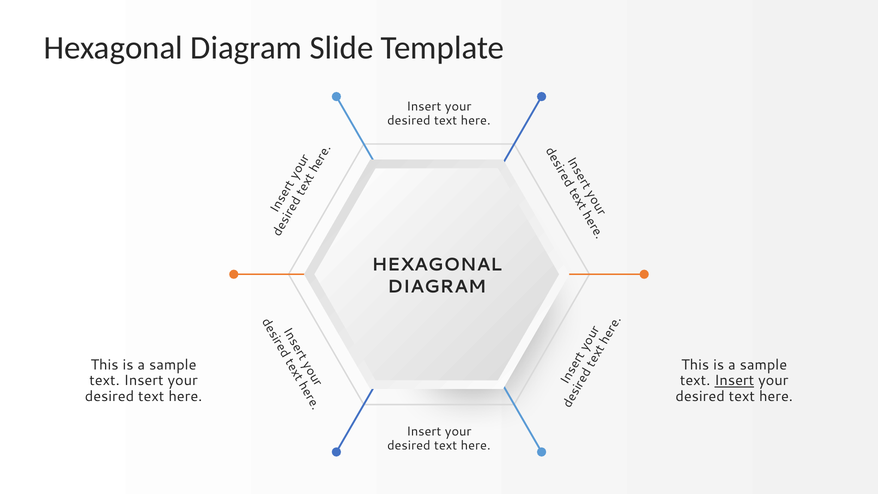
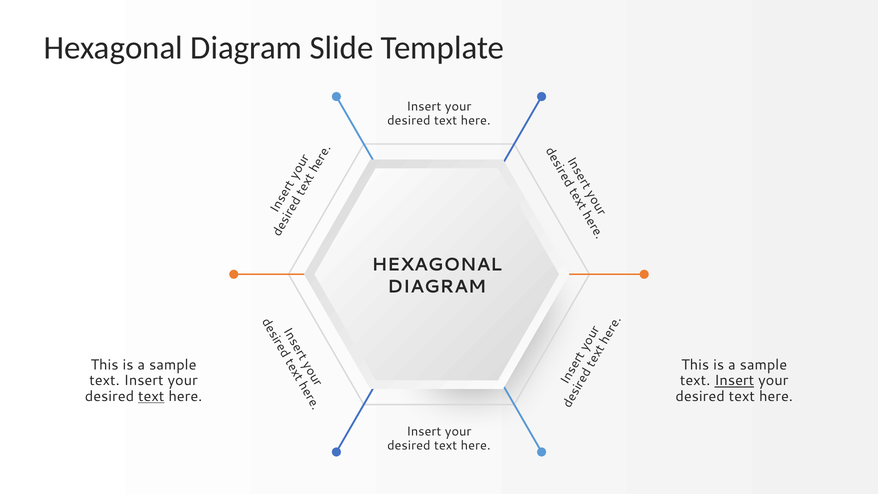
text at (151, 396) underline: none -> present
